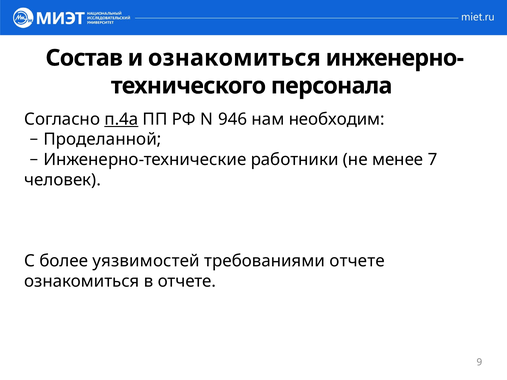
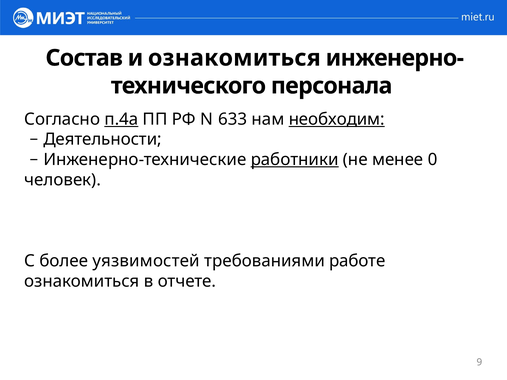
946: 946 -> 633
необходим underline: none -> present
Проделанной: Проделанной -> Деятельности
работники underline: none -> present
7: 7 -> 0
требованиями отчете: отчете -> работе
